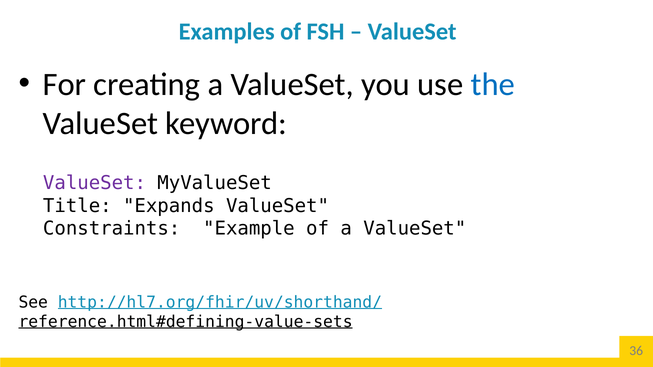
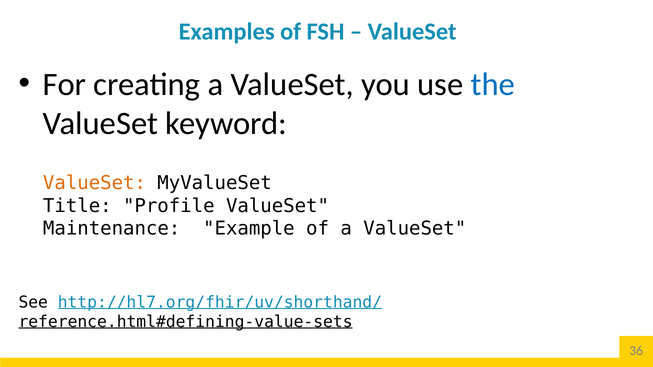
ValueSet at (95, 183) colour: purple -> orange
Expands: Expands -> Profile
Constraints: Constraints -> Maintenance
